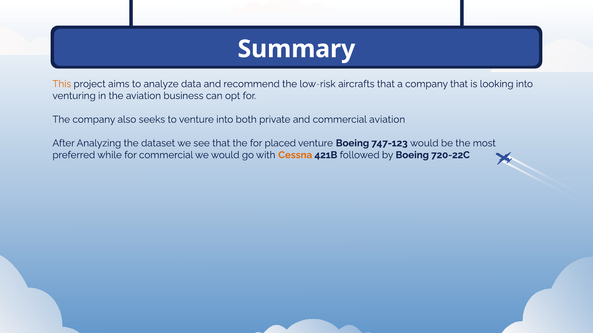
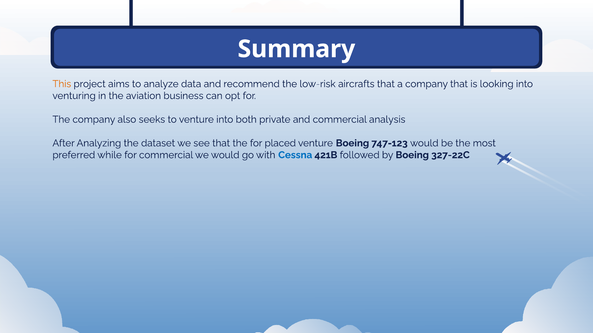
commercial aviation: aviation -> analysis
Cessna colour: orange -> blue
720-22C: 720-22C -> 327-22C
